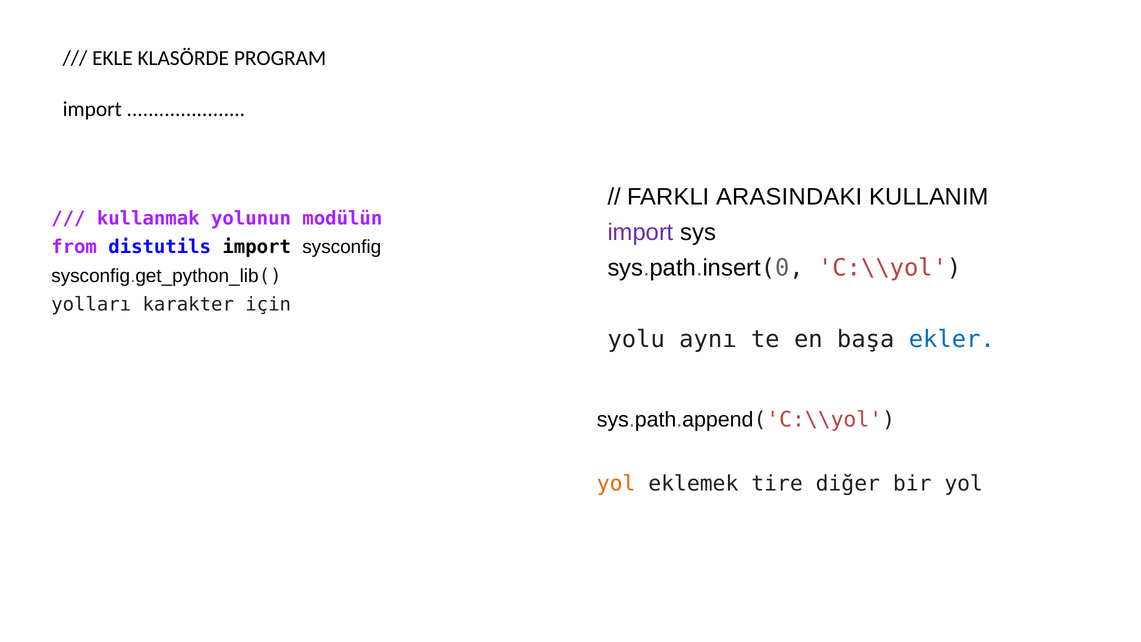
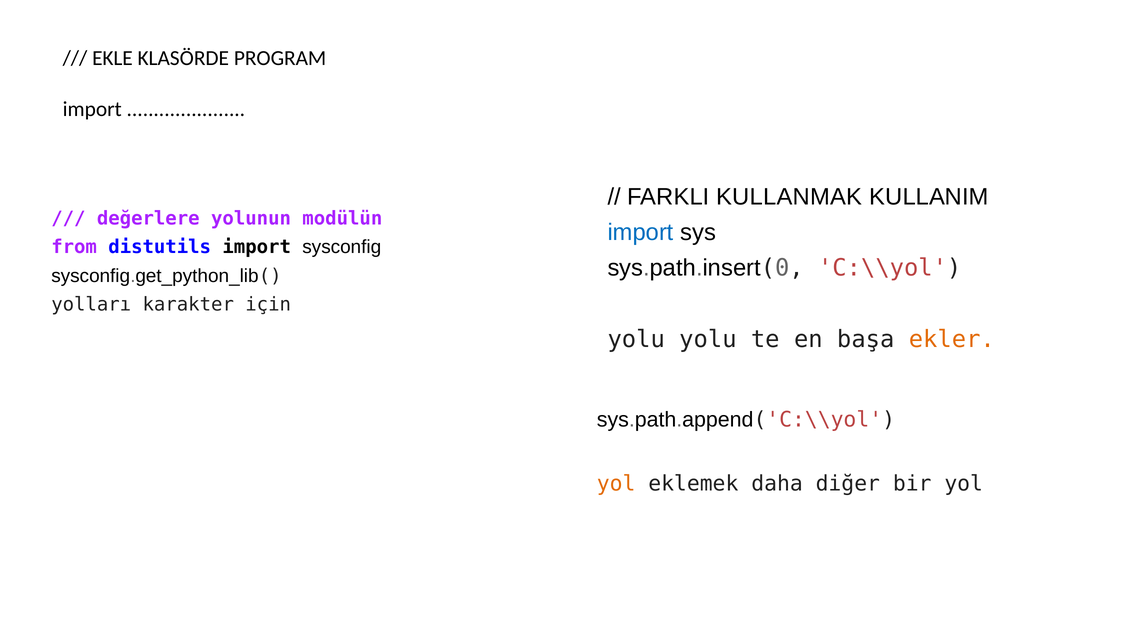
ARASINDAKI: ARASINDAKI -> KULLANMAK
kullanmak: kullanmak -> değerlere
import at (641, 232) colour: purple -> blue
yolu aynı: aynı -> yolu
ekler colour: blue -> orange
tire: tire -> daha
